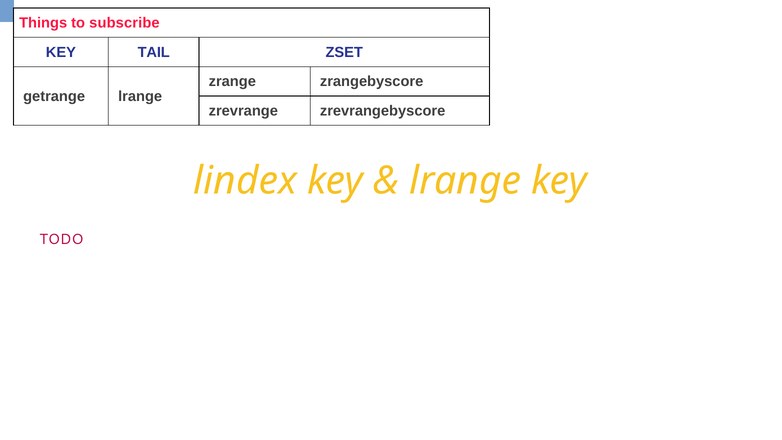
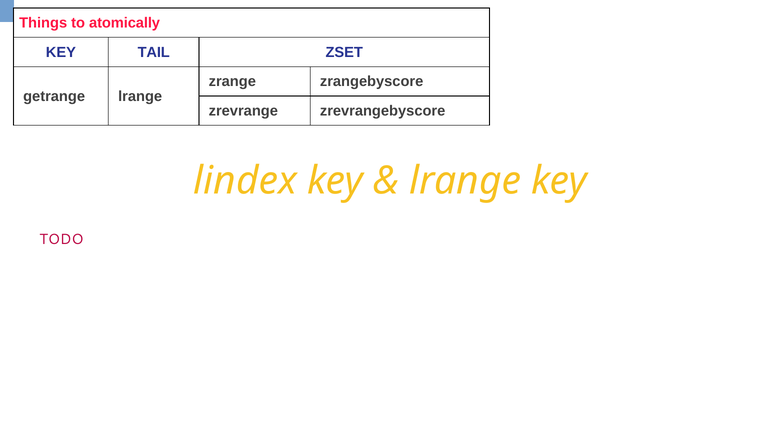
subscribe: subscribe -> atomically
